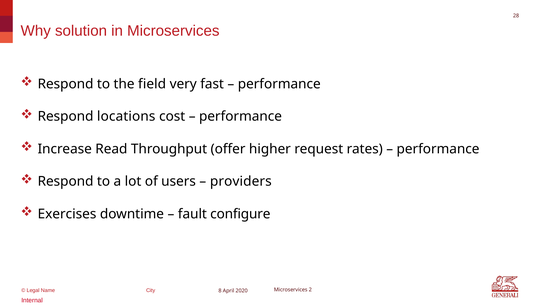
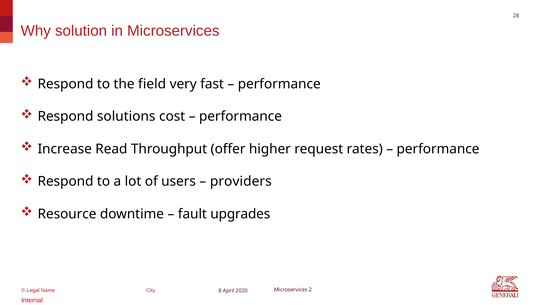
locations: locations -> solutions
Exercises: Exercises -> Resource
configure: configure -> upgrades
